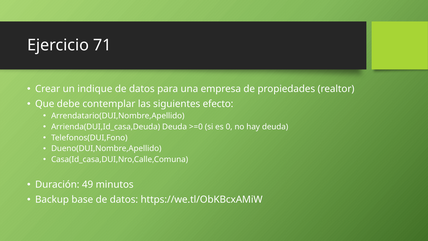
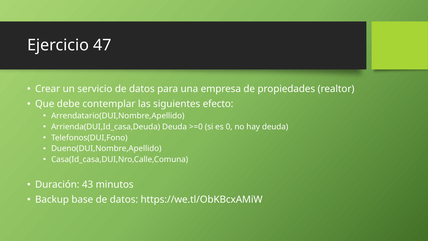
71: 71 -> 47
indique: indique -> servicio
49: 49 -> 43
